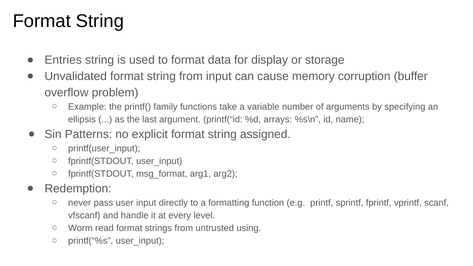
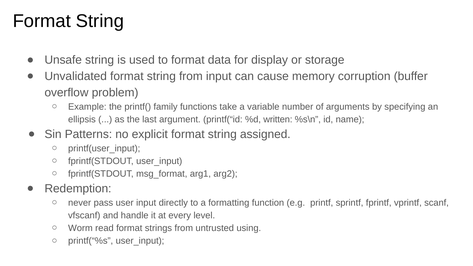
Entries: Entries -> Unsafe
arrays: arrays -> written
